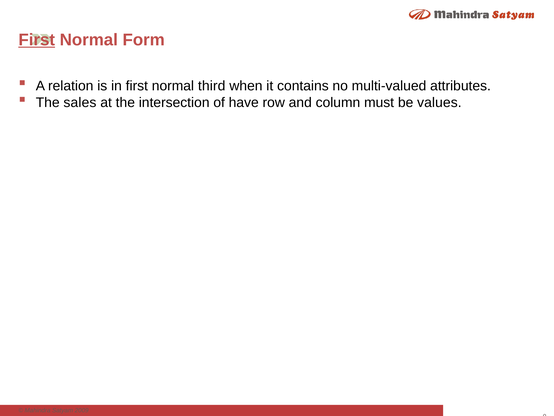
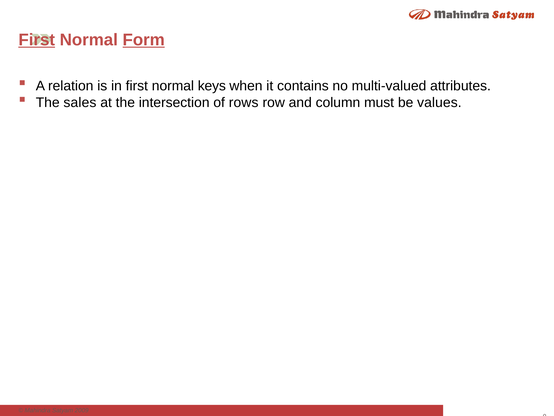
Form underline: none -> present
third: third -> keys
have: have -> rows
